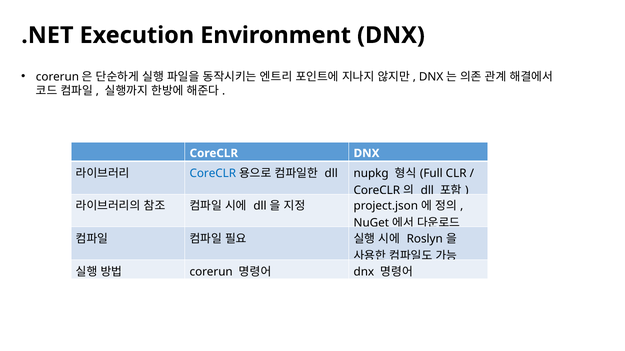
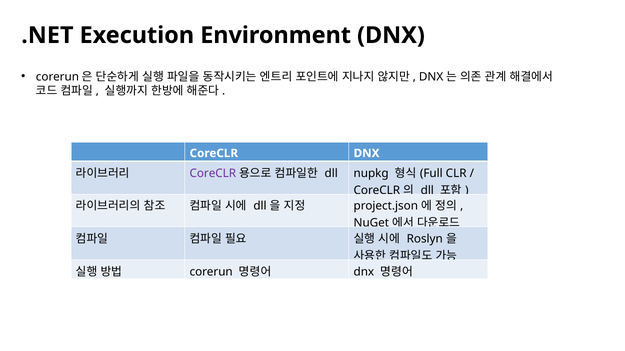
CoreCLR at (213, 174) colour: blue -> purple
